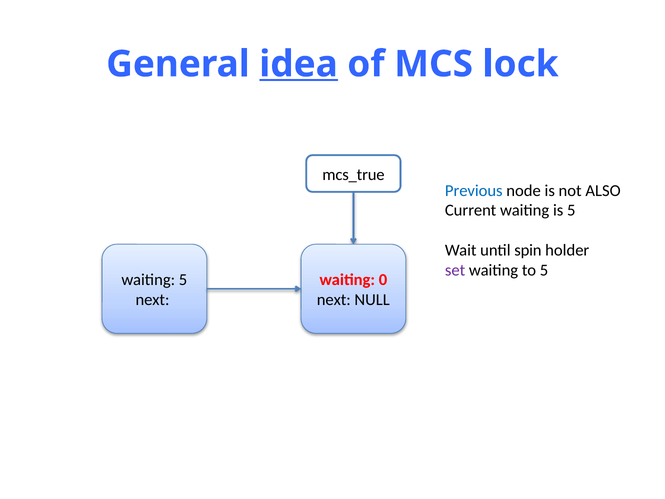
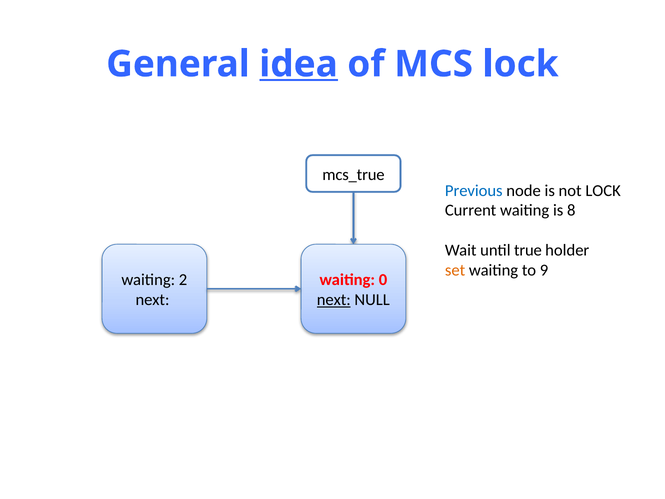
not ALSO: ALSO -> LOCK
is 5: 5 -> 8
spin: spin -> true
set colour: purple -> orange
to 5: 5 -> 9
waiting 5: 5 -> 2
next at (334, 300) underline: none -> present
